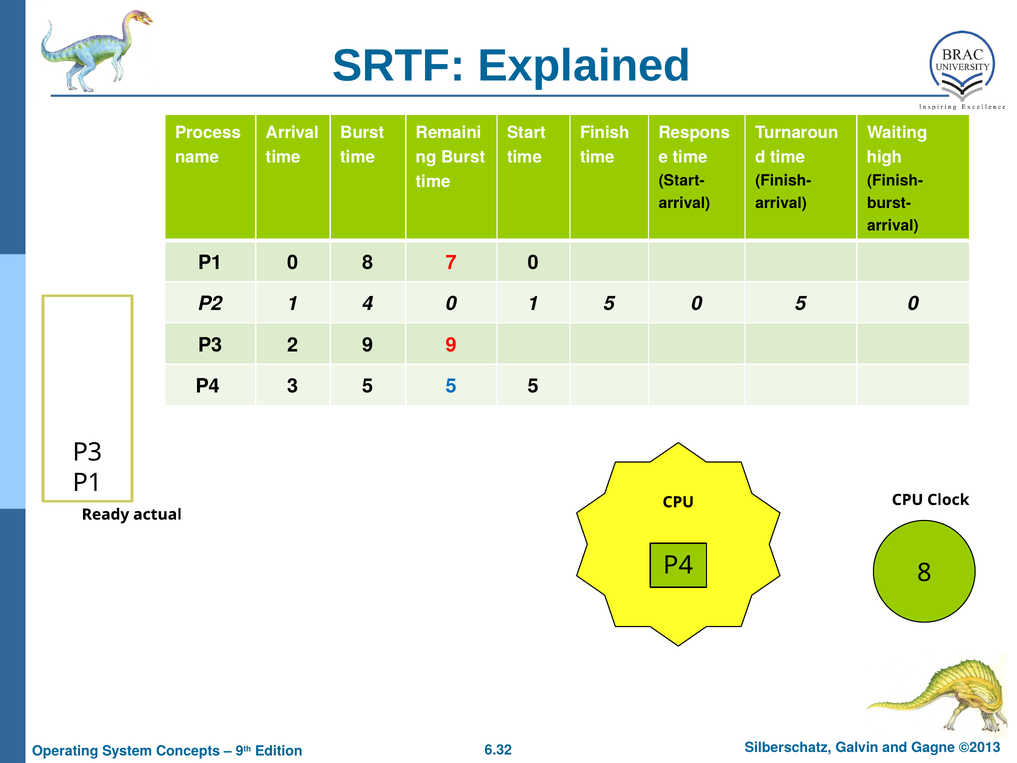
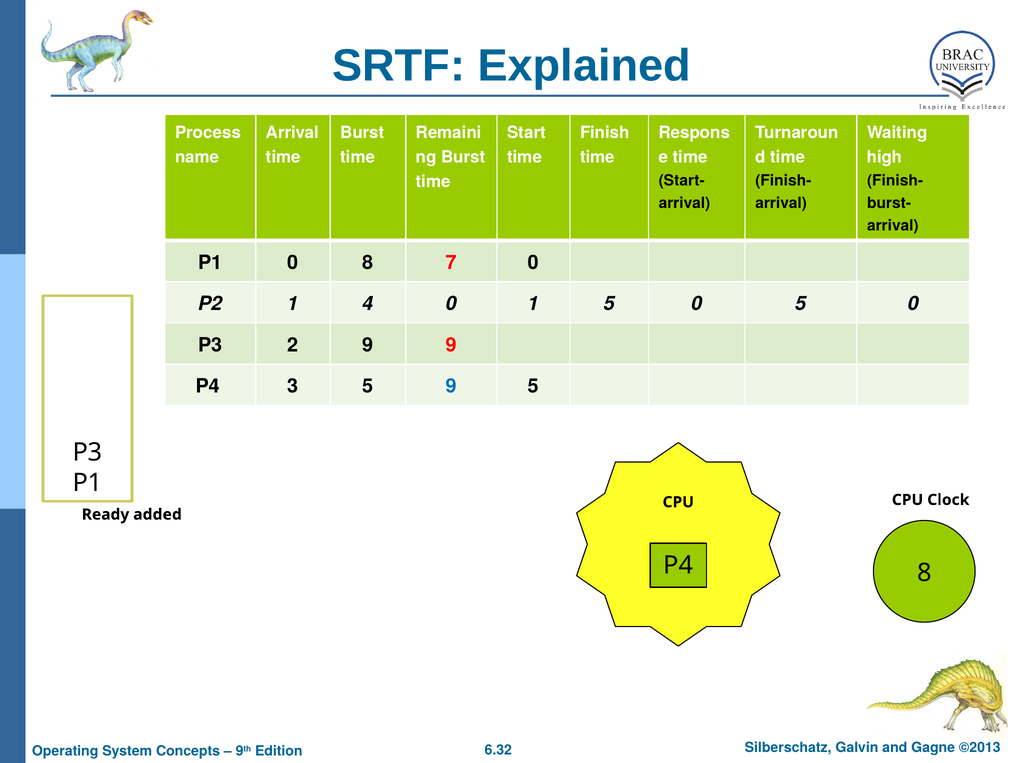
3 5 5: 5 -> 9
actual: actual -> added
